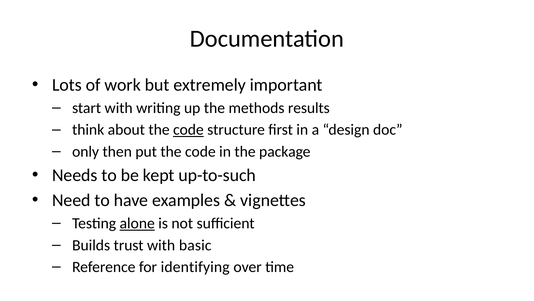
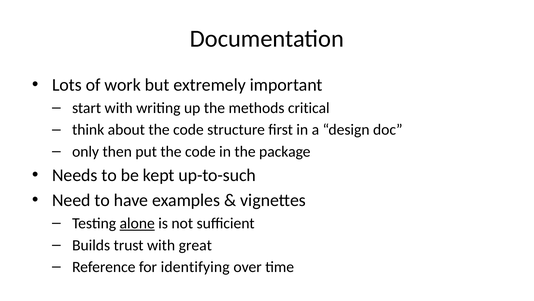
results: results -> critical
code at (188, 129) underline: present -> none
basic: basic -> great
